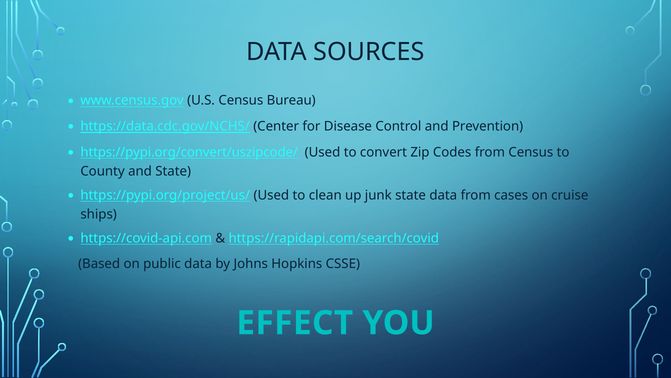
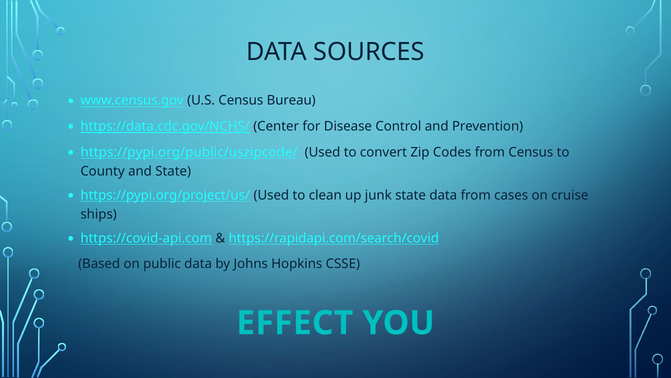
https://pypi.org/convert/uszipcode/: https://pypi.org/convert/uszipcode/ -> https://pypi.org/public/uszipcode/
